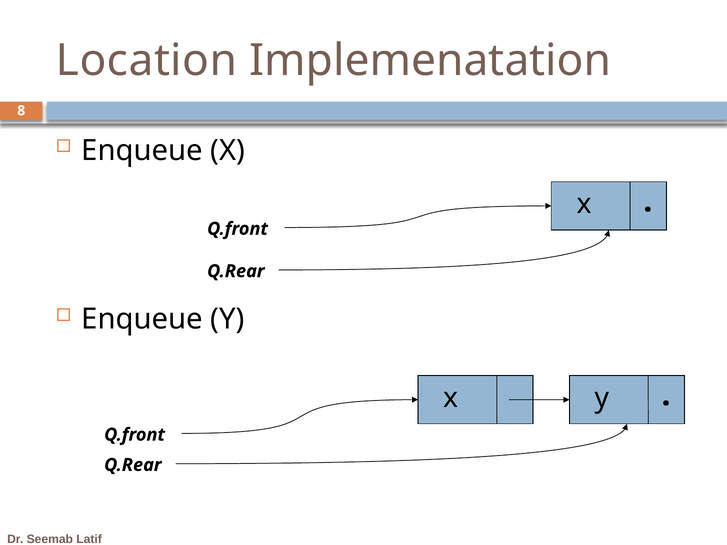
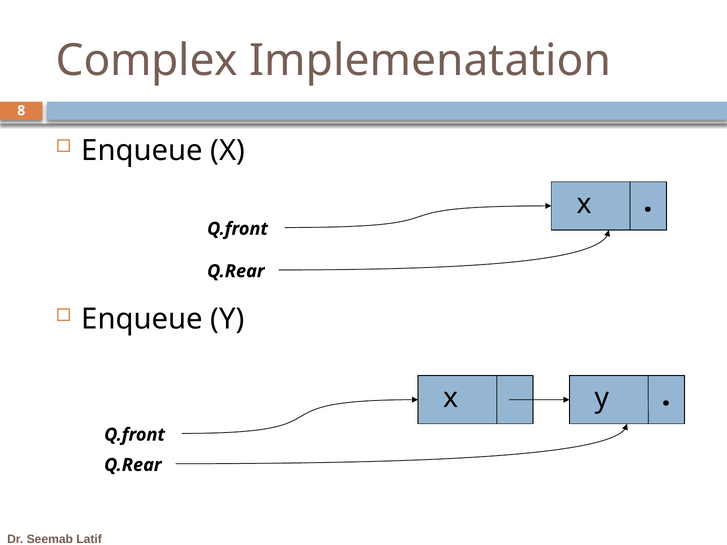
Location: Location -> Complex
